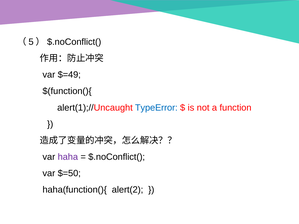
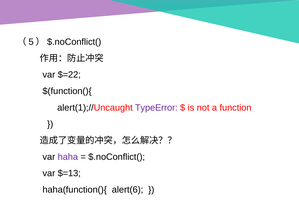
$=49: $=49 -> $=22
TypeError colour: blue -> purple
$=50: $=50 -> $=13
alert(2: alert(2 -> alert(6
